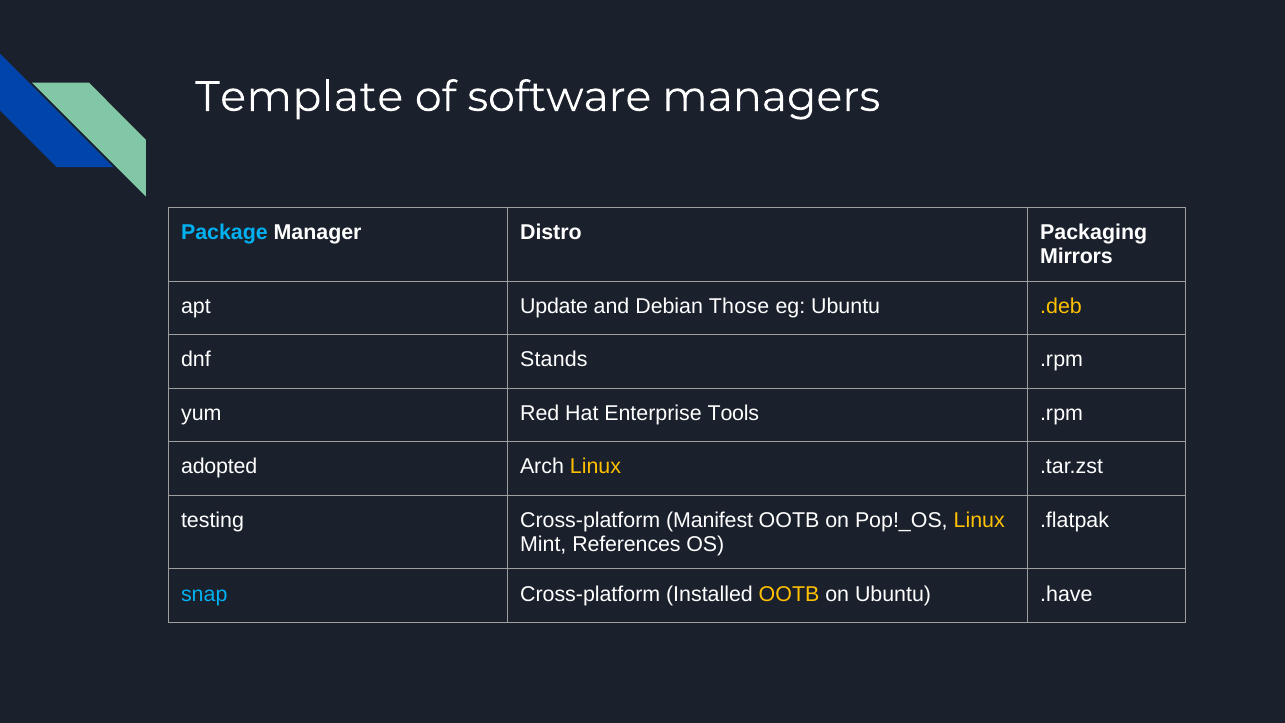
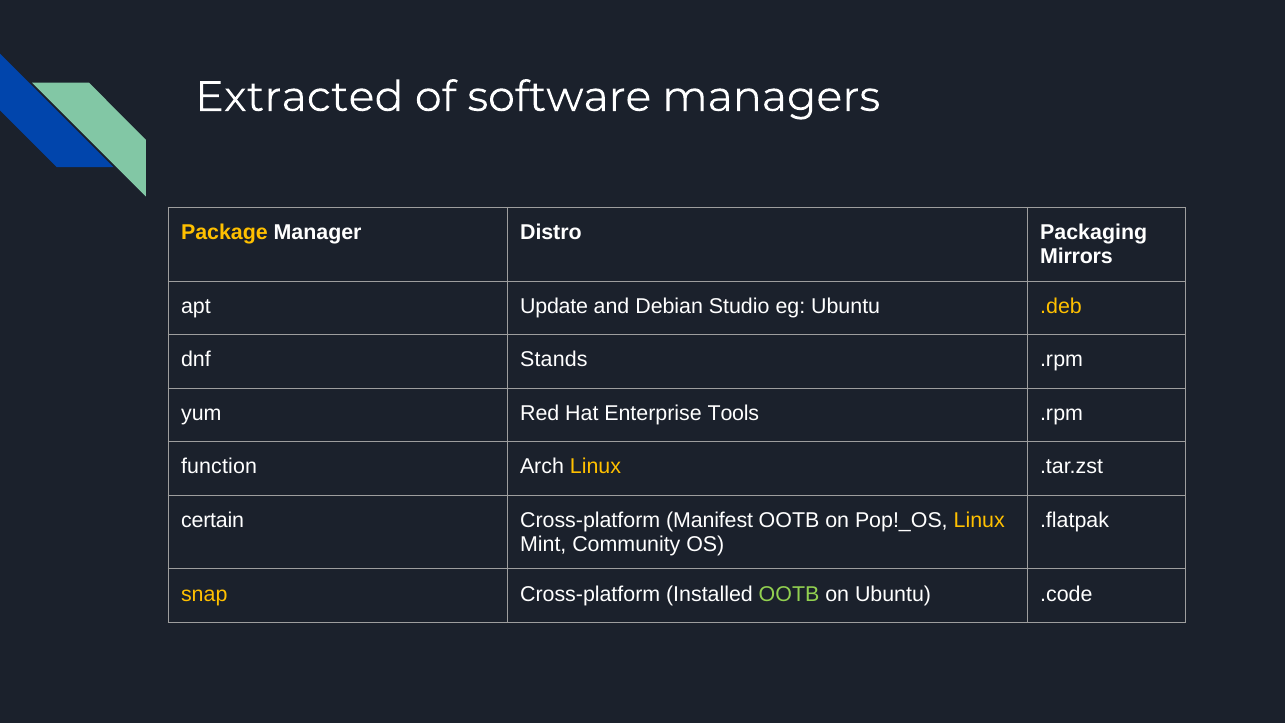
Template: Template -> Extracted
Package colour: light blue -> yellow
Those: Those -> Studio
adopted: adopted -> function
testing: testing -> certain
References: References -> Community
snap colour: light blue -> yellow
OOTB at (789, 594) colour: yellow -> light green
.have: .have -> .code
